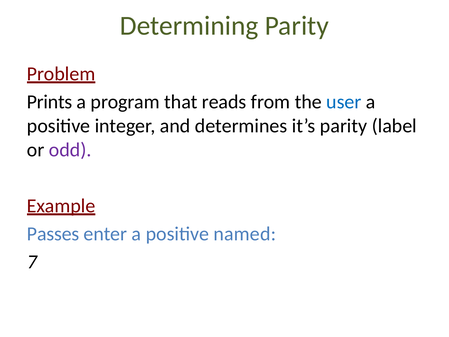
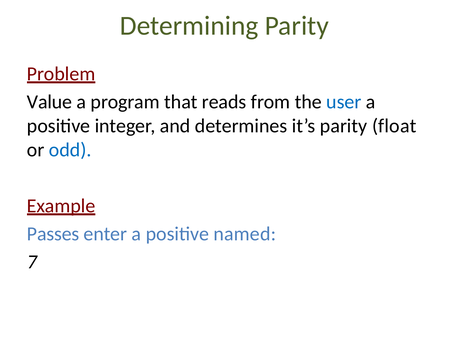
Prints: Prints -> Value
label: label -> float
odd colour: purple -> blue
